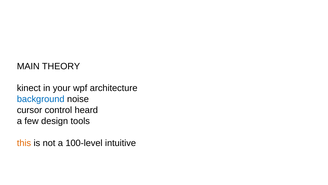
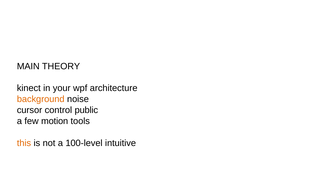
background colour: blue -> orange
heard: heard -> public
design: design -> motion
